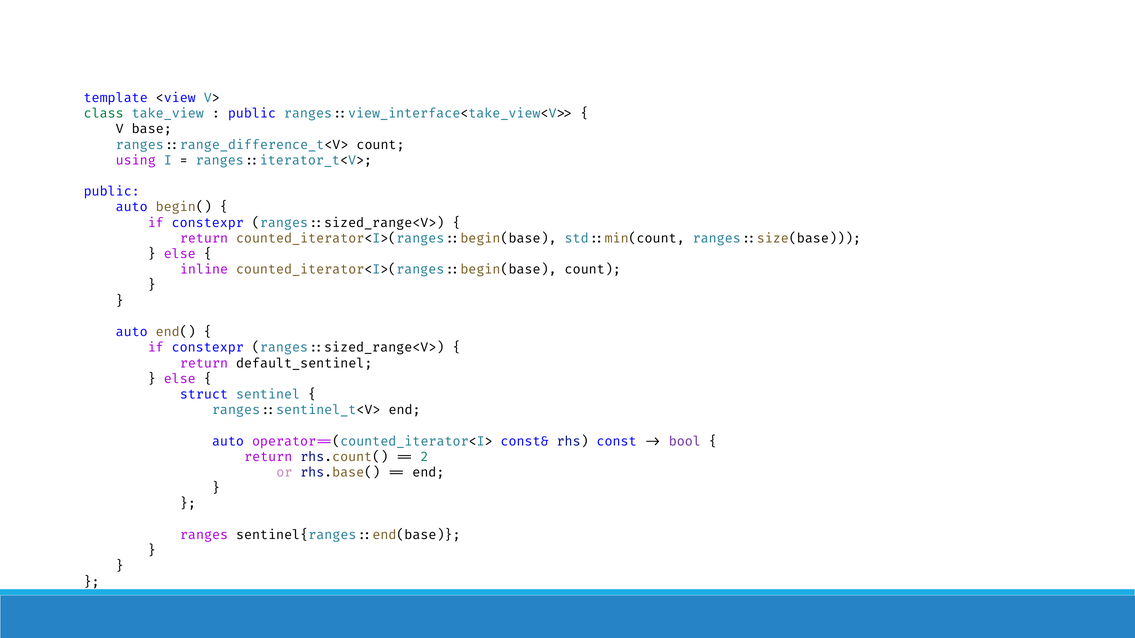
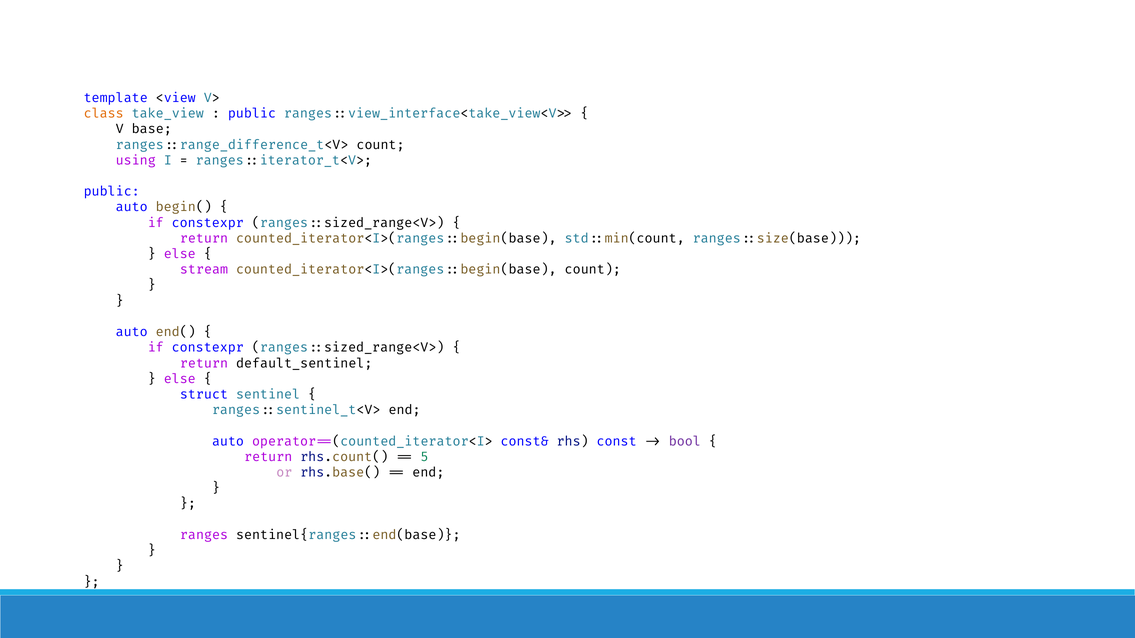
class colour: green -> orange
inline: inline -> stream
2: 2 -> 5
